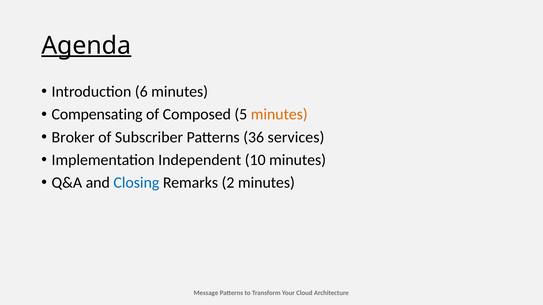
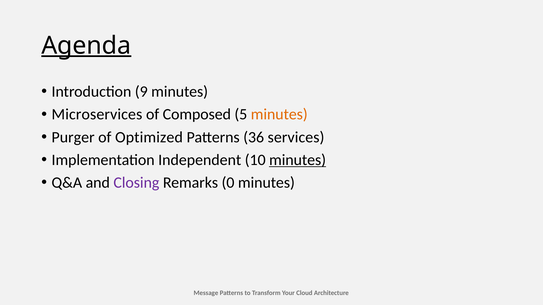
6: 6 -> 9
Compensating: Compensating -> Microservices
Broker: Broker -> Purger
Subscriber: Subscriber -> Optimized
minutes at (298, 160) underline: none -> present
Closing colour: blue -> purple
2: 2 -> 0
